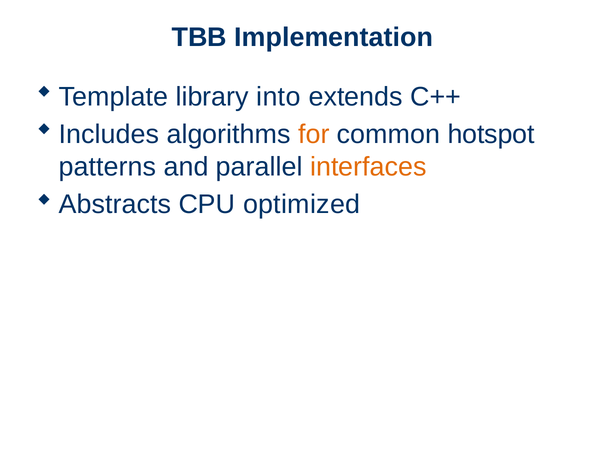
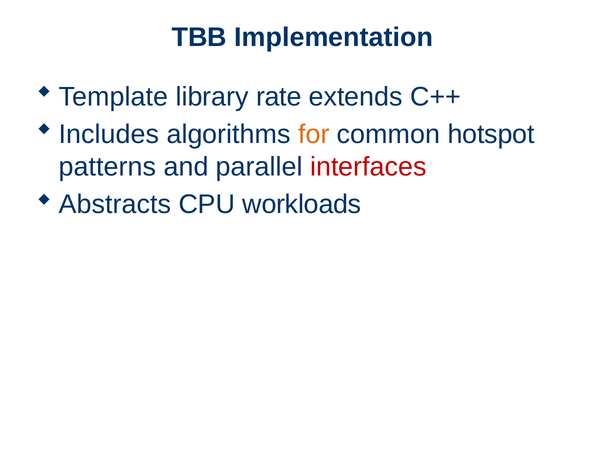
into: into -> rate
interfaces colour: orange -> red
optimized: optimized -> workloads
